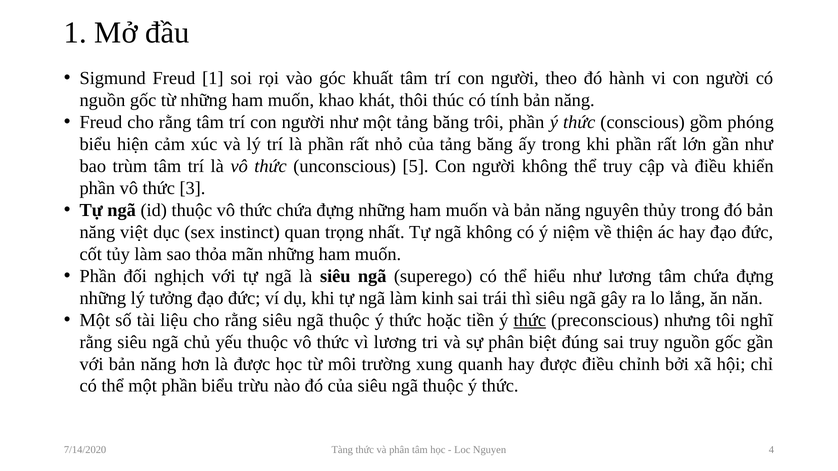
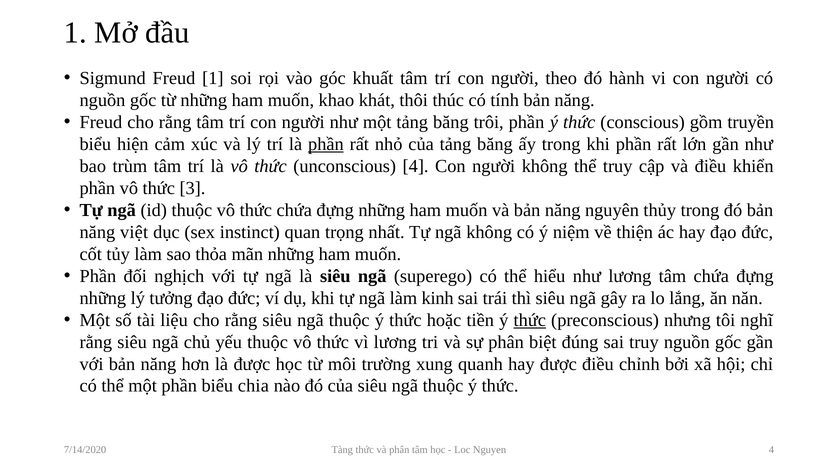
phóng: phóng -> truyền
phần at (326, 144) underline: none -> present
unconscious 5: 5 -> 4
trừu: trừu -> chia
